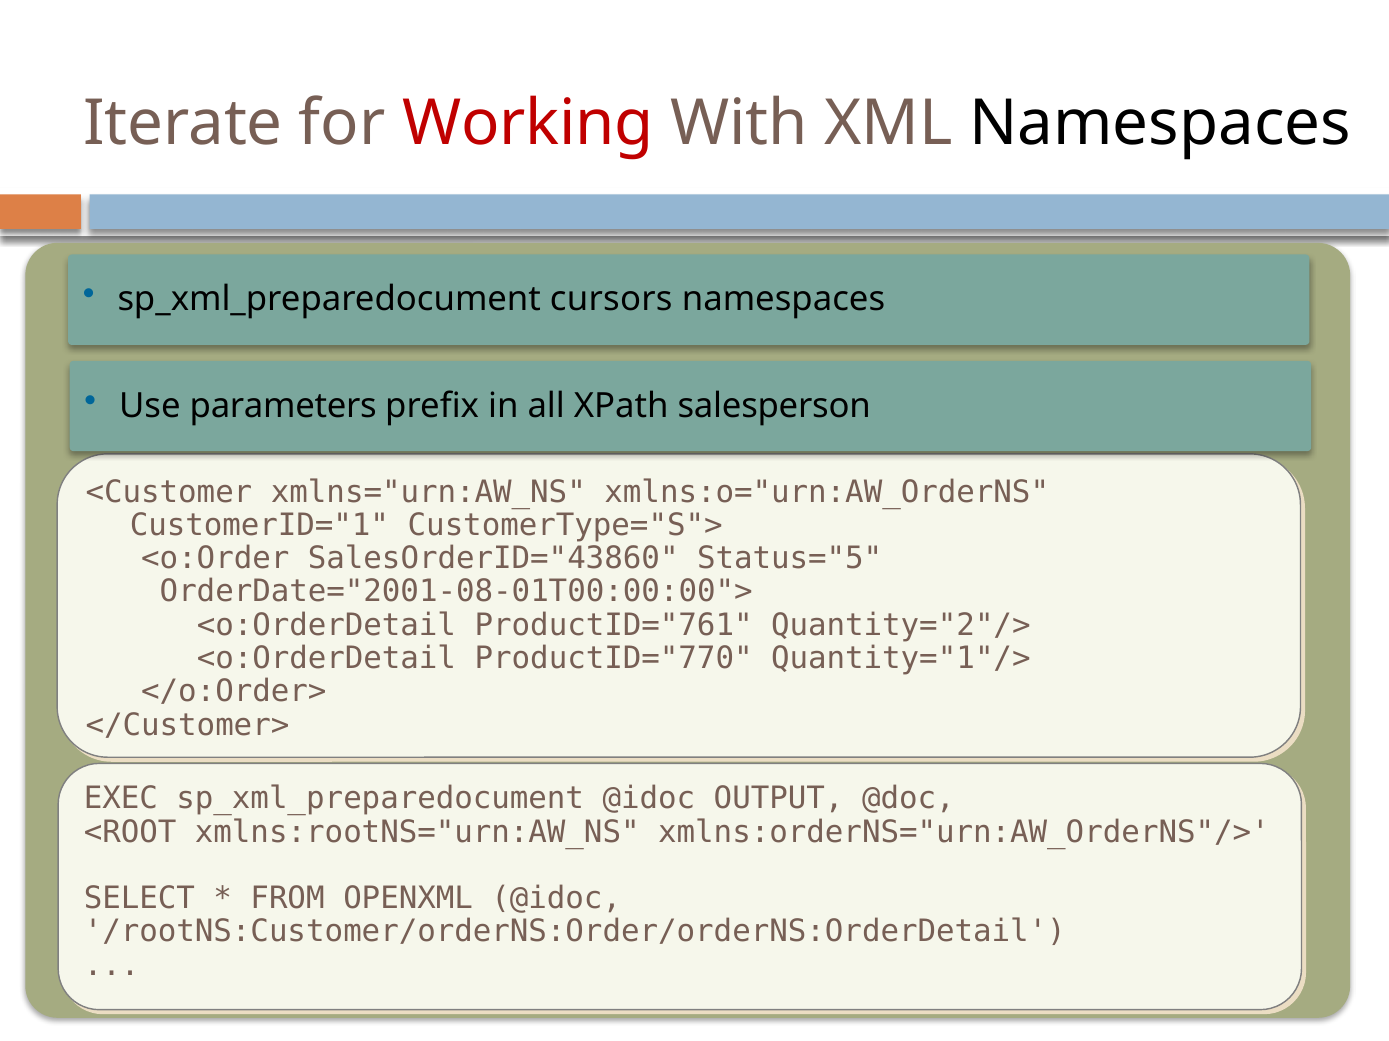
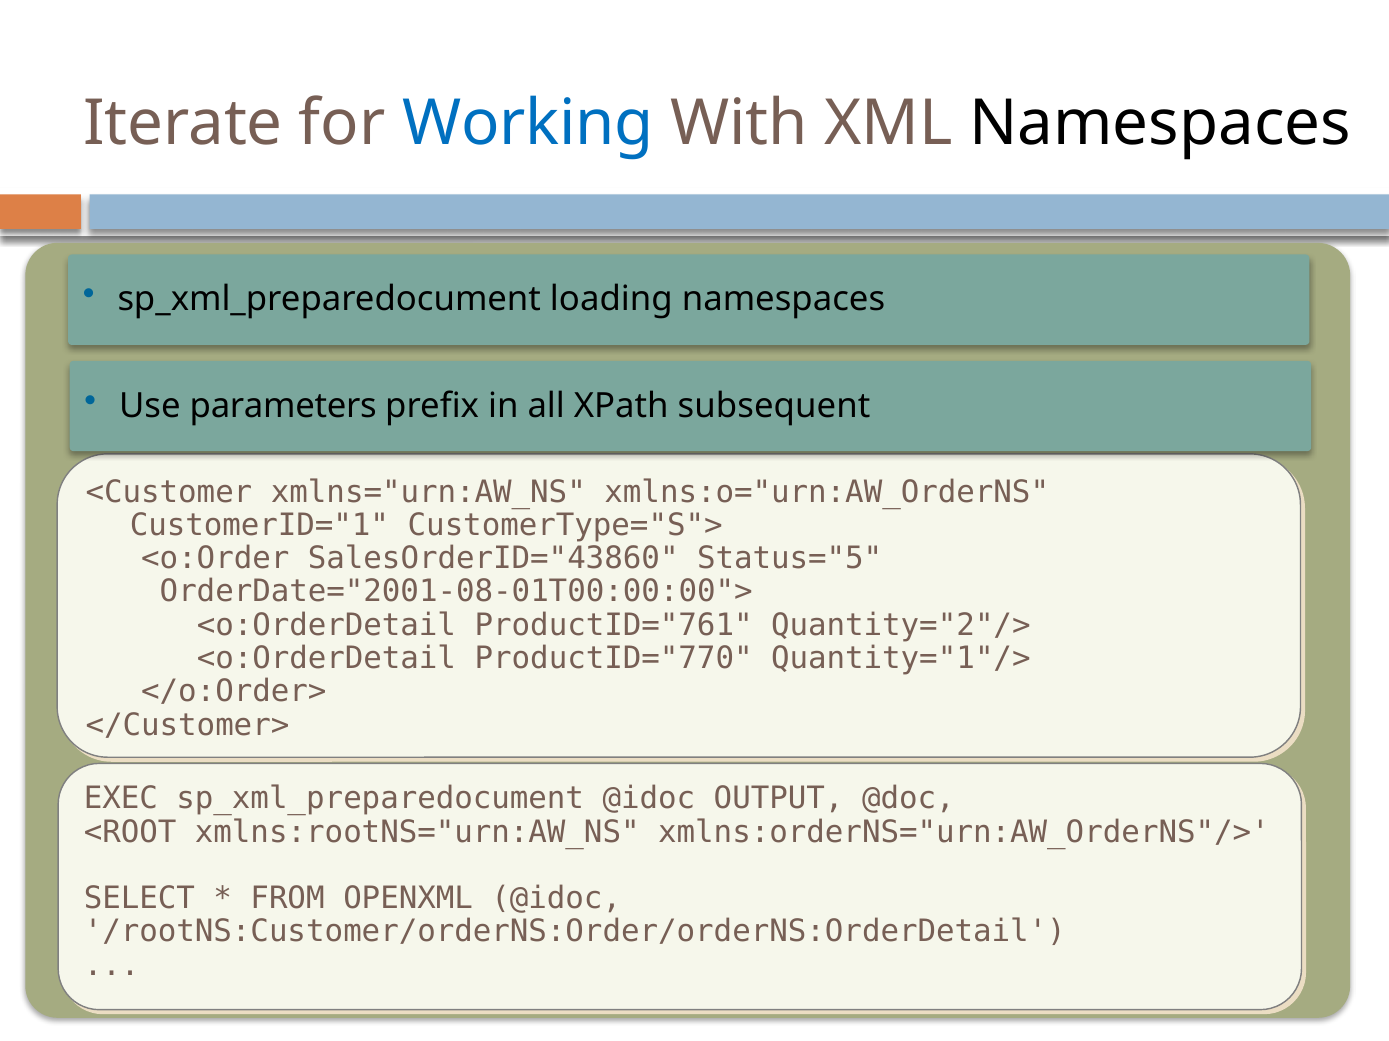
Working colour: red -> blue
cursors: cursors -> loading
salesperson: salesperson -> subsequent
